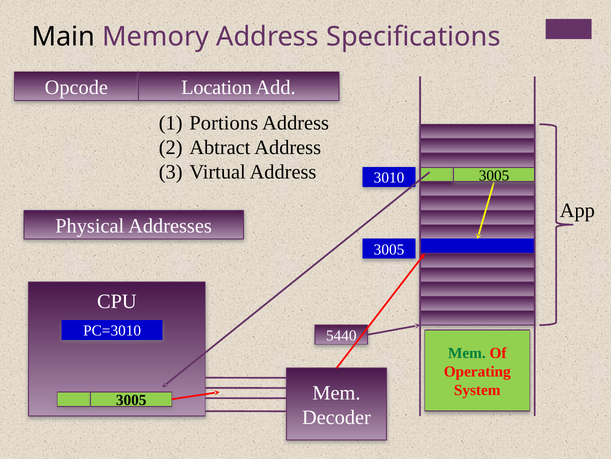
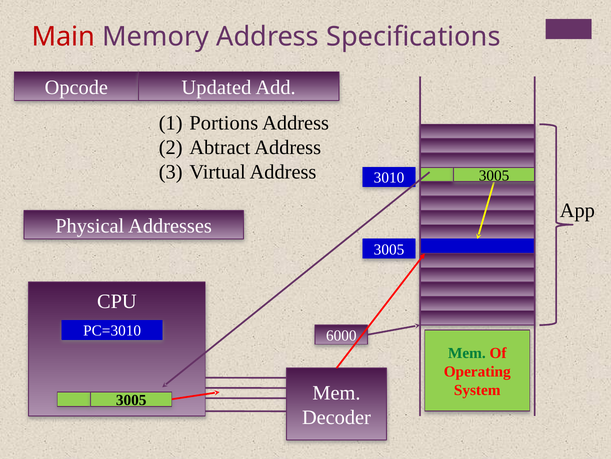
Main colour: black -> red
Location: Location -> Updated
5440: 5440 -> 6000
